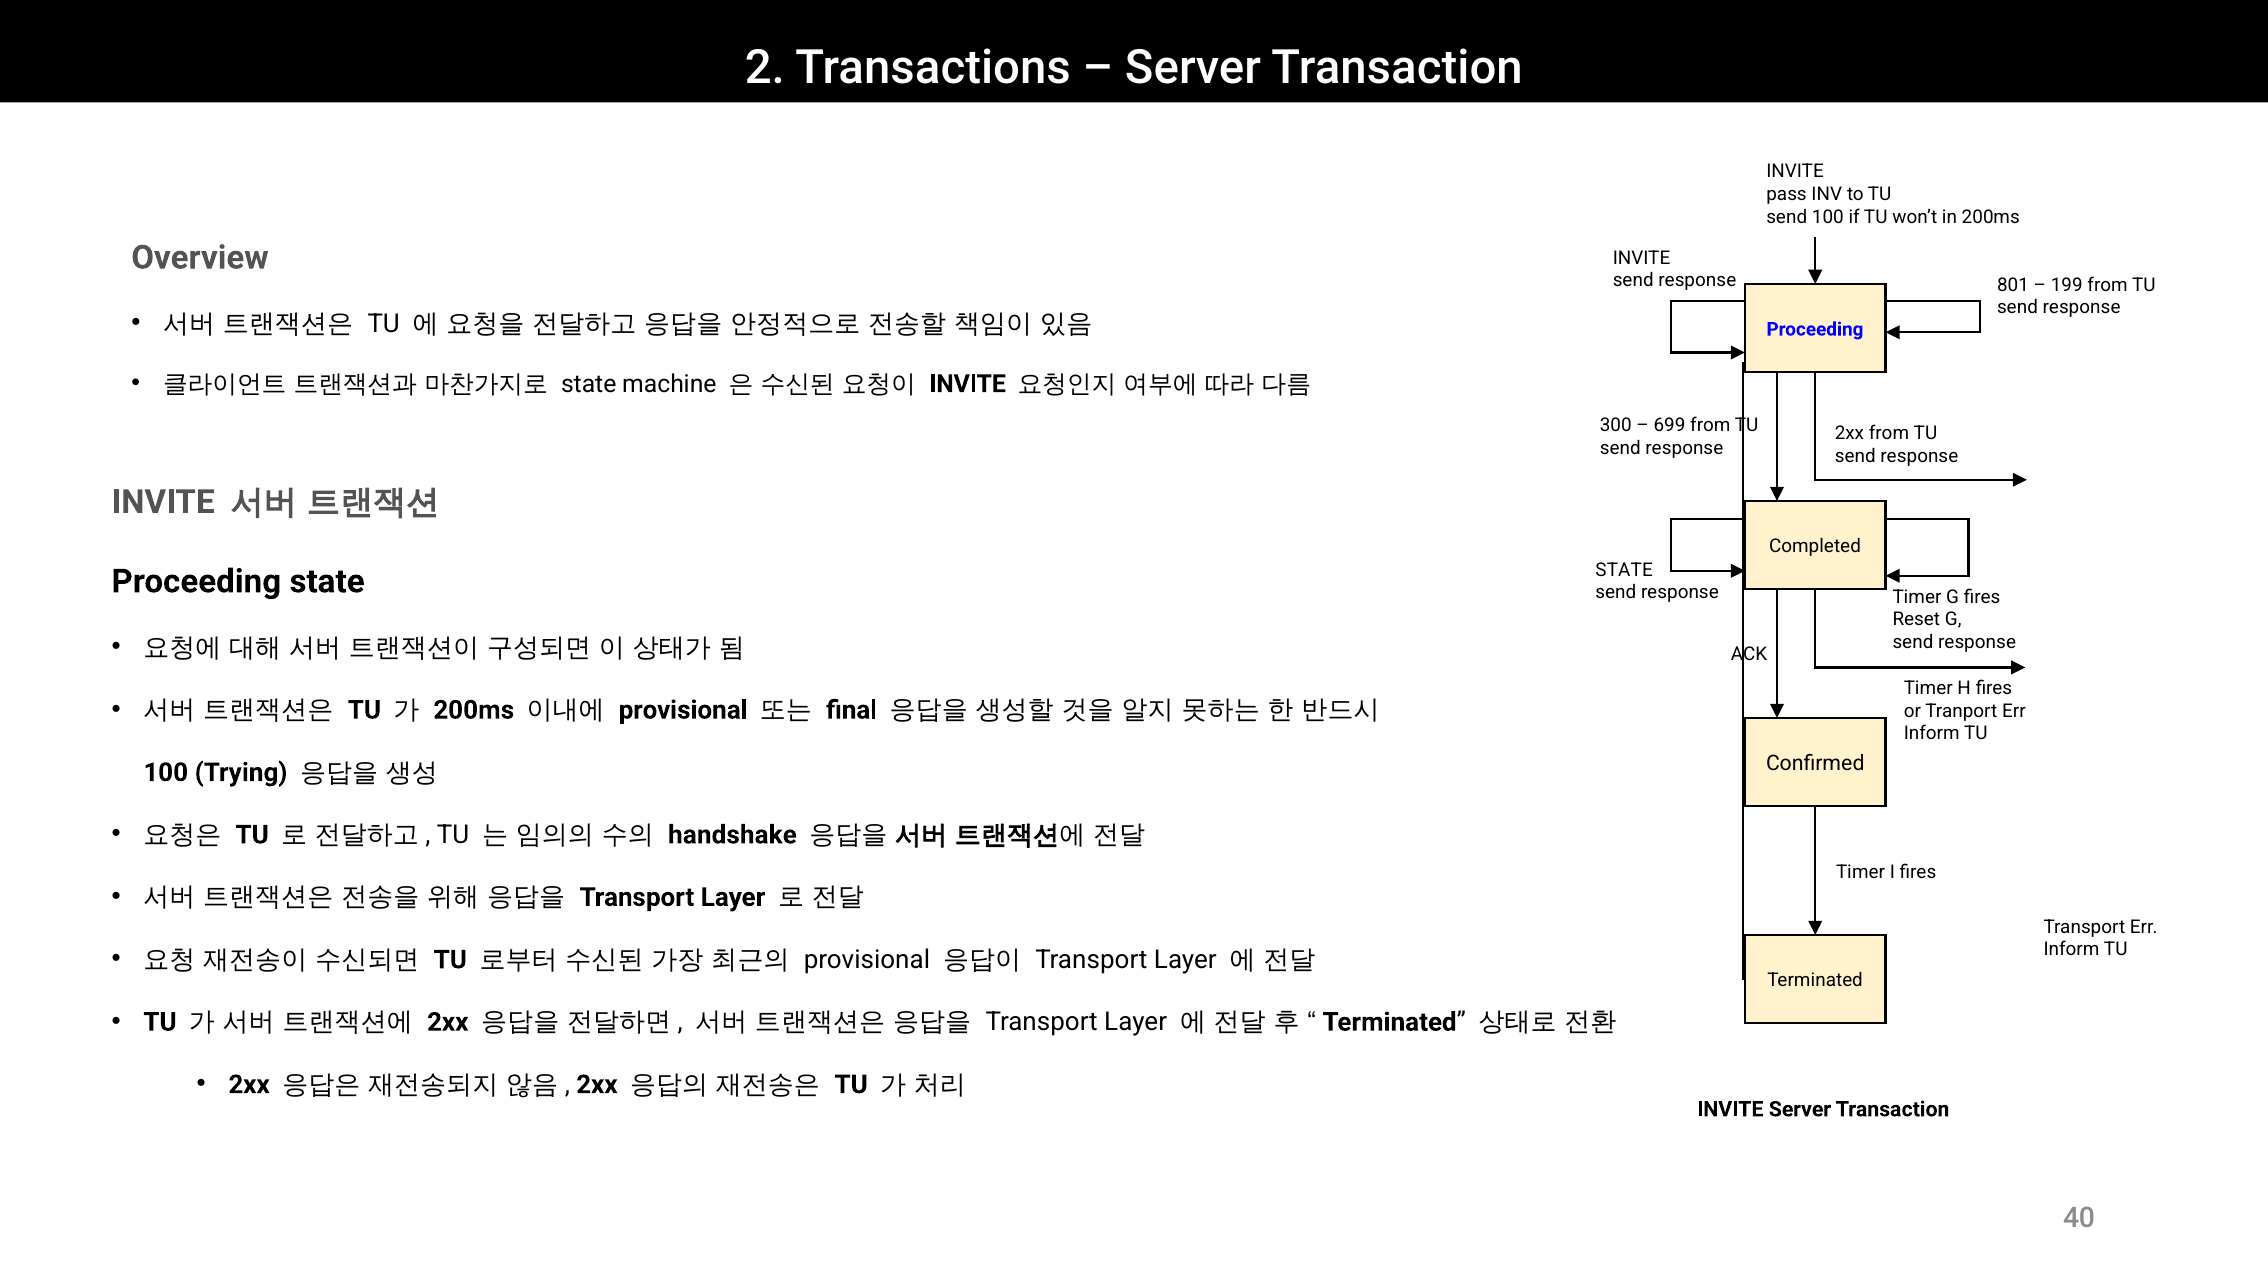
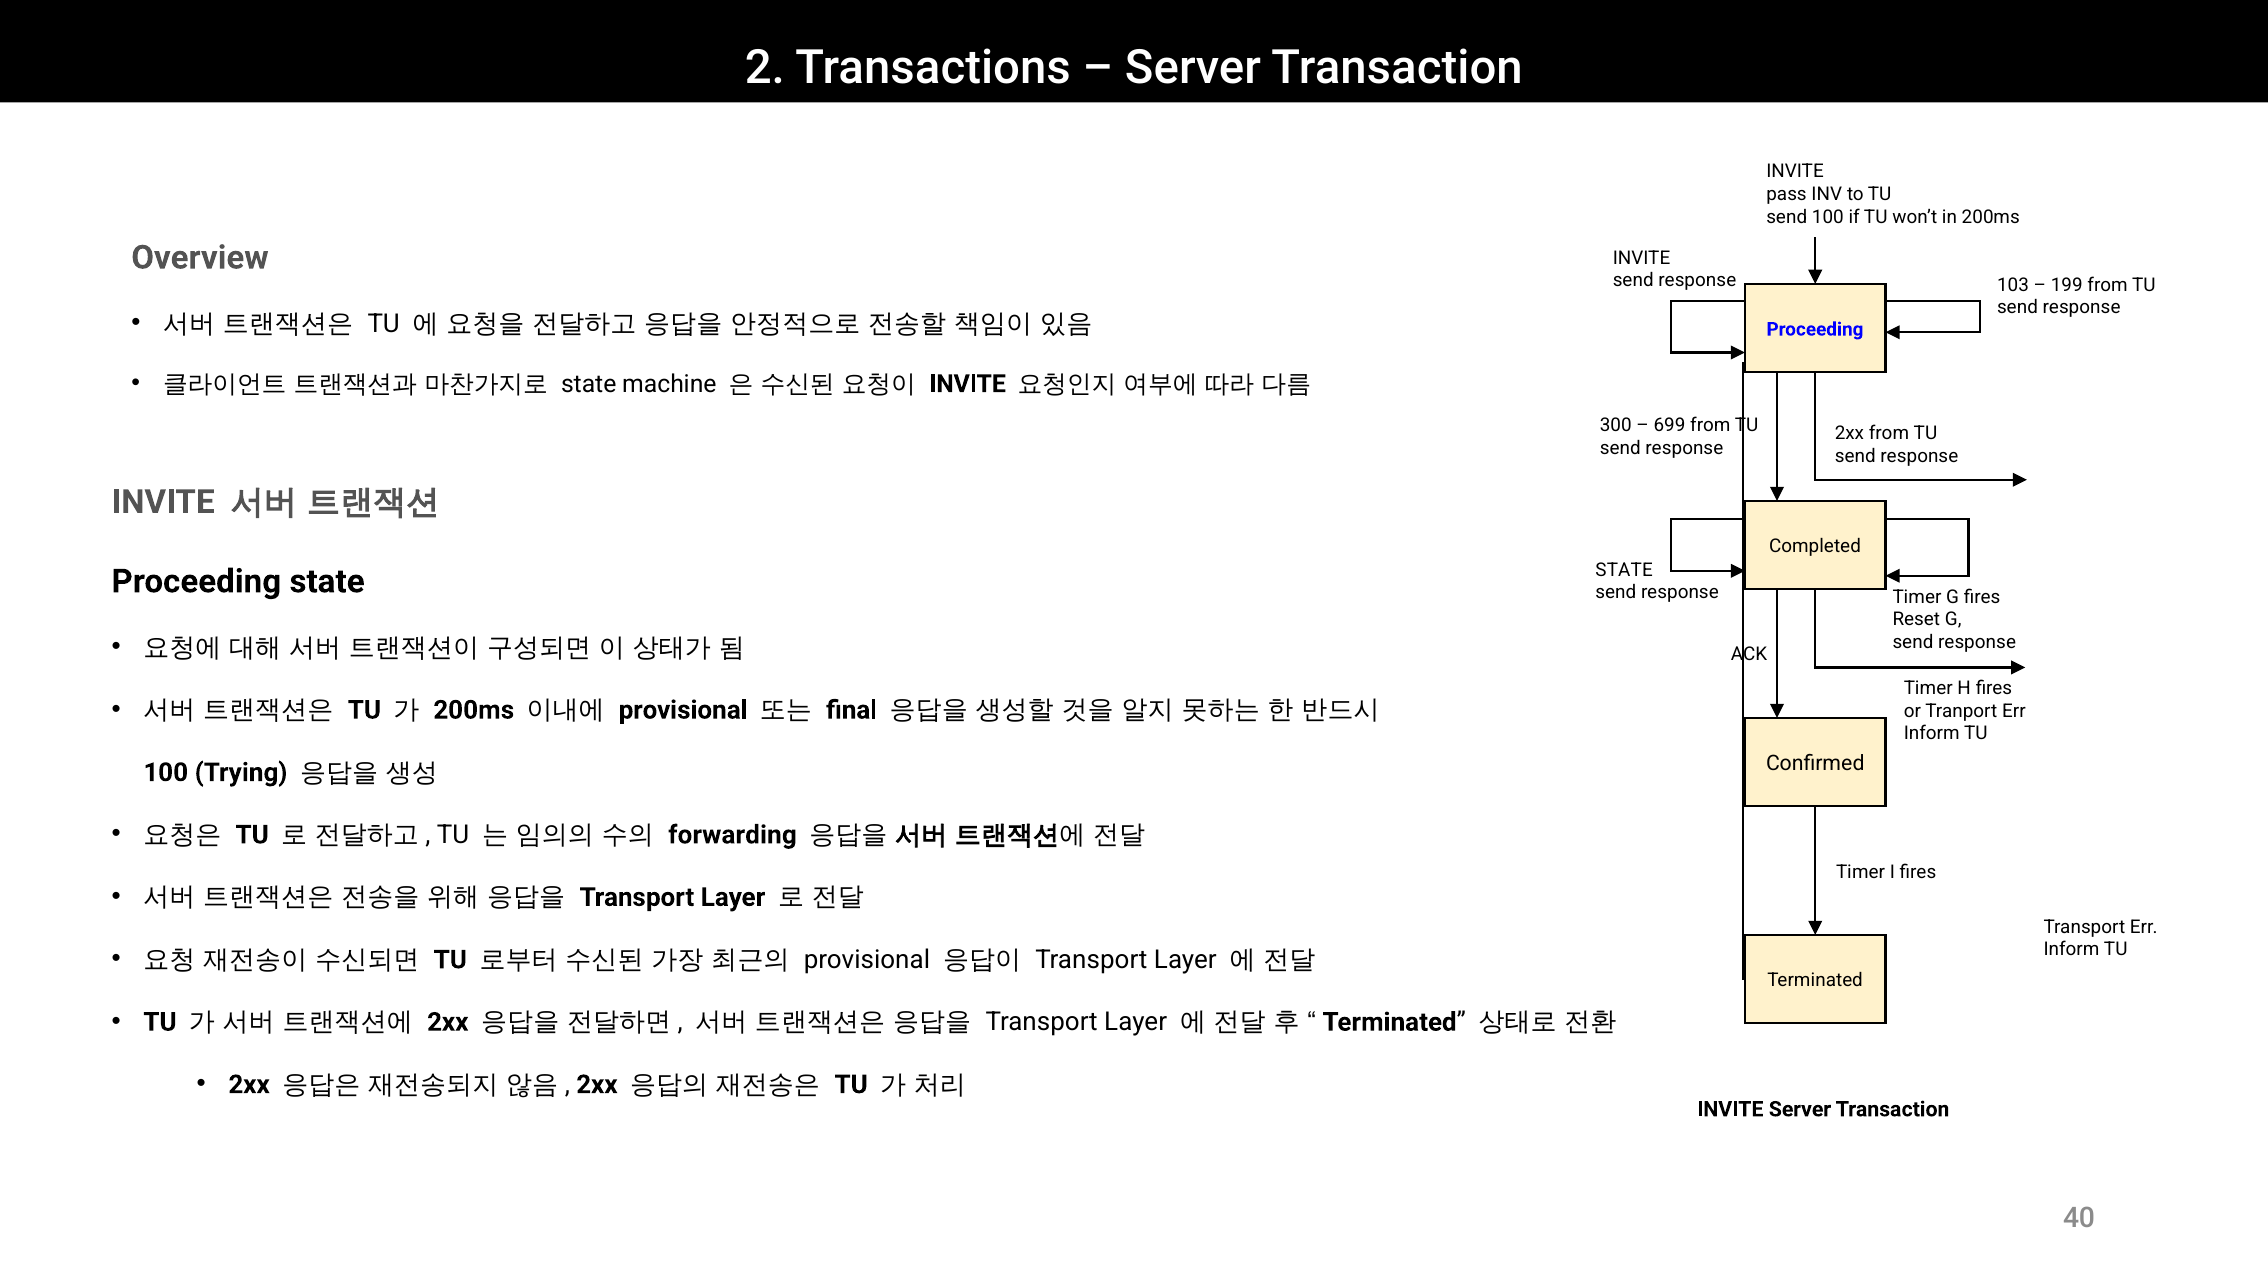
801: 801 -> 103
handshake: handshake -> forwarding
